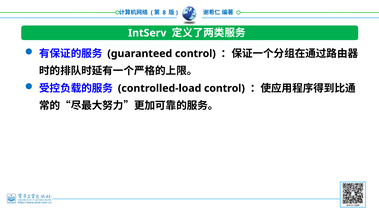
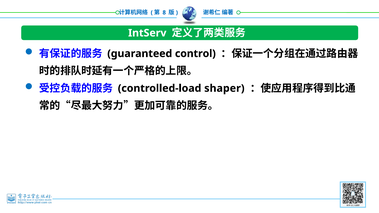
controlled-load control: control -> shaper
